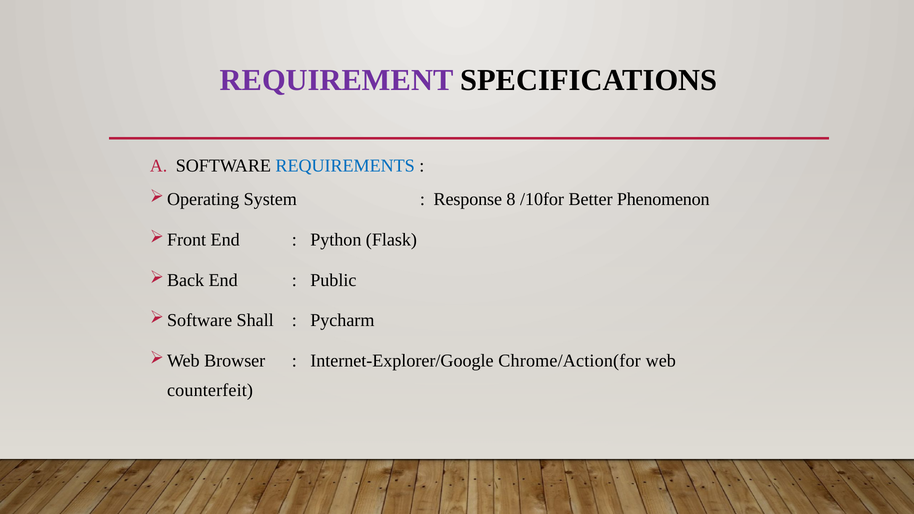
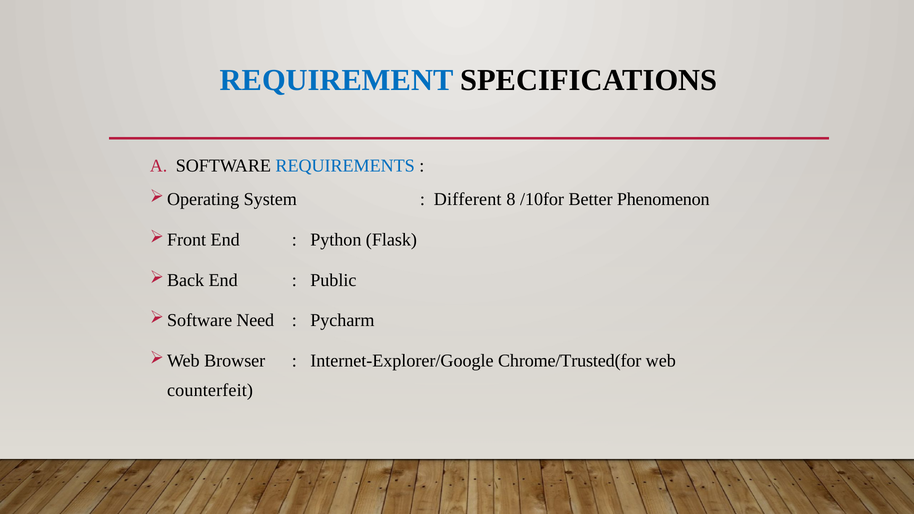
REQUIREMENT colour: purple -> blue
Response: Response -> Different
Shall: Shall -> Need
Chrome/Action(for: Chrome/Action(for -> Chrome/Trusted(for
